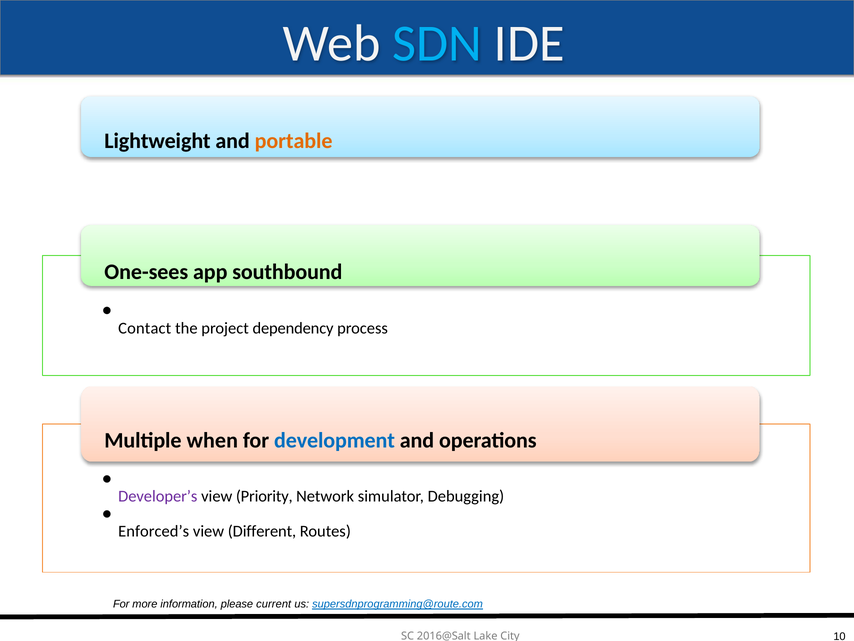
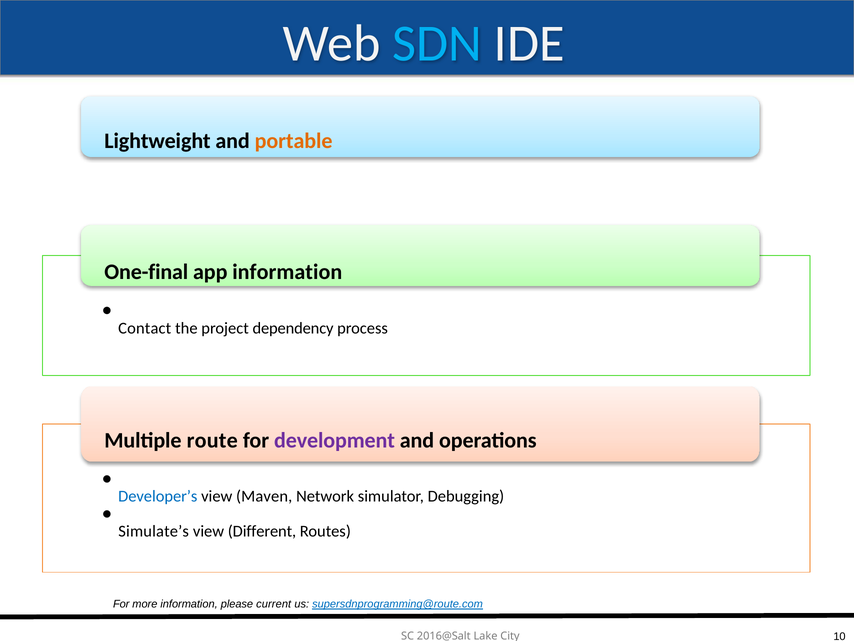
One-sees: One-sees -> One-final
app southbound: southbound -> information
when: when -> route
development colour: blue -> purple
Developer’s colour: purple -> blue
Priority: Priority -> Maven
Enforced’s: Enforced’s -> Simulate’s
